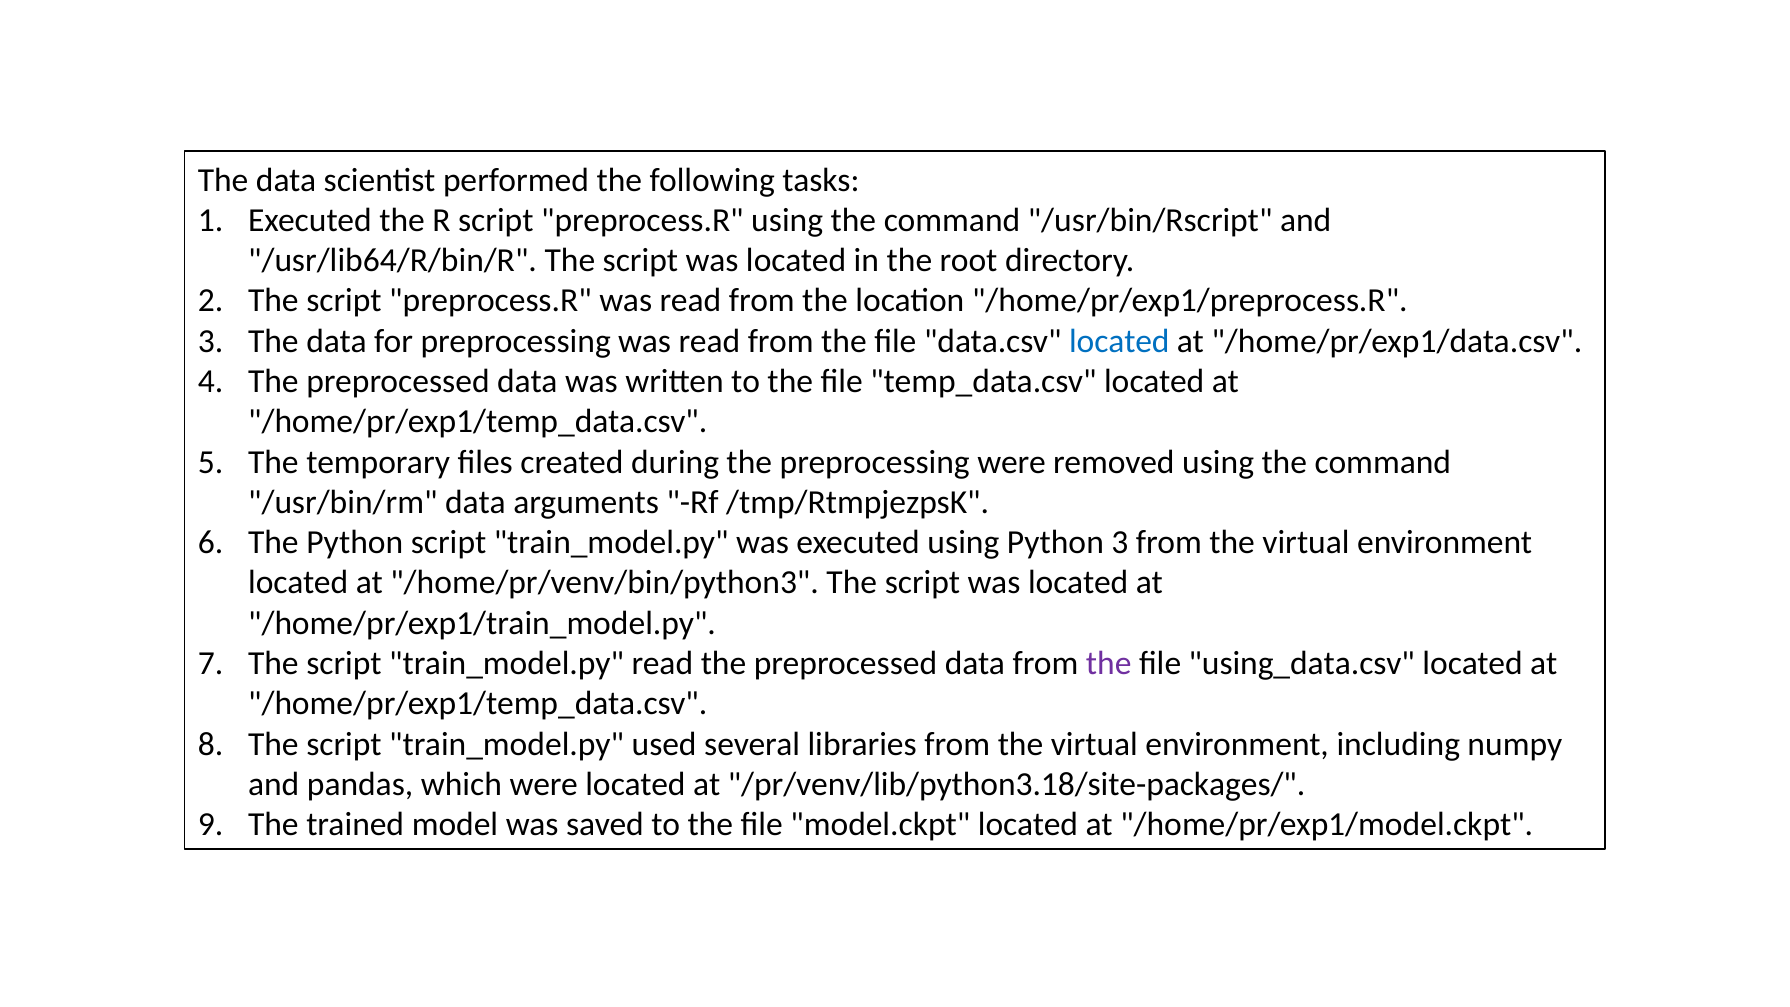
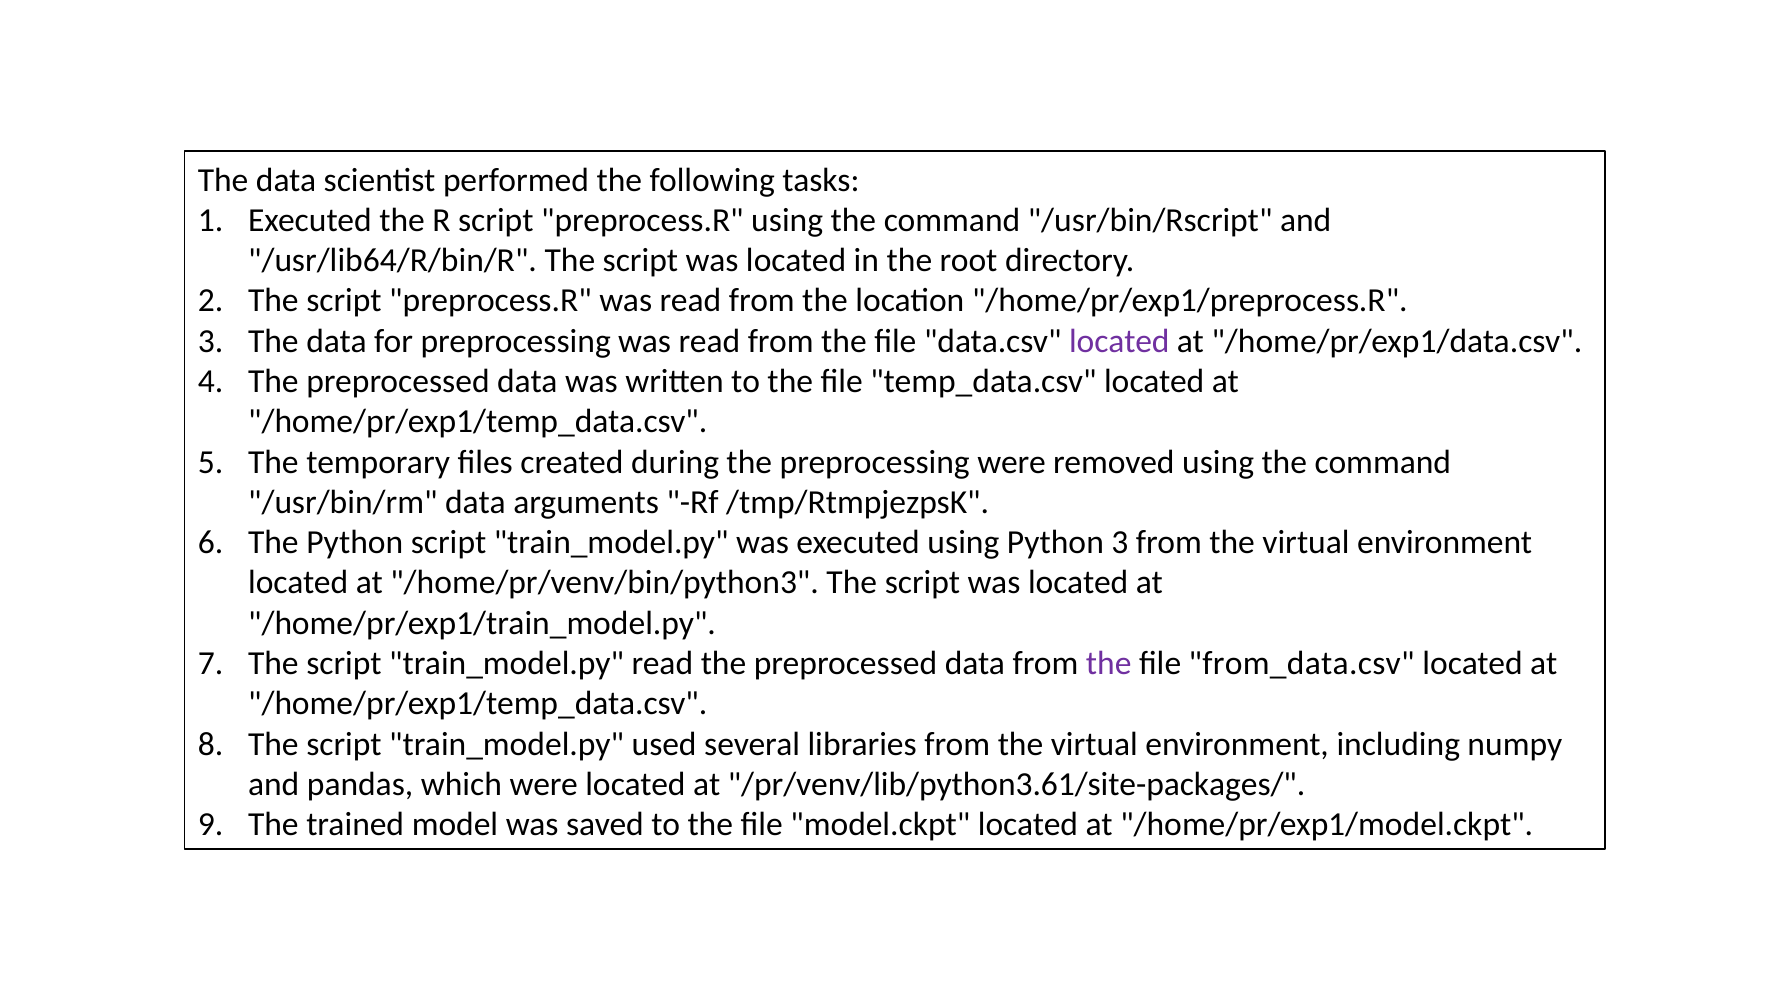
located at (1119, 341) colour: blue -> purple
using_data.csv: using_data.csv -> from_data.csv
/pr/venv/lib/python3.18/site-packages/: /pr/venv/lib/python3.18/site-packages/ -> /pr/venv/lib/python3.61/site-packages/
